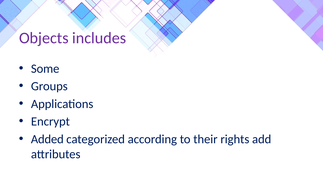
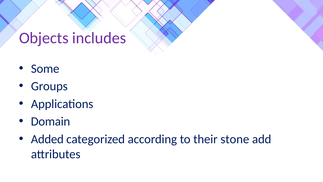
Encrypt: Encrypt -> Domain
rights: rights -> stone
